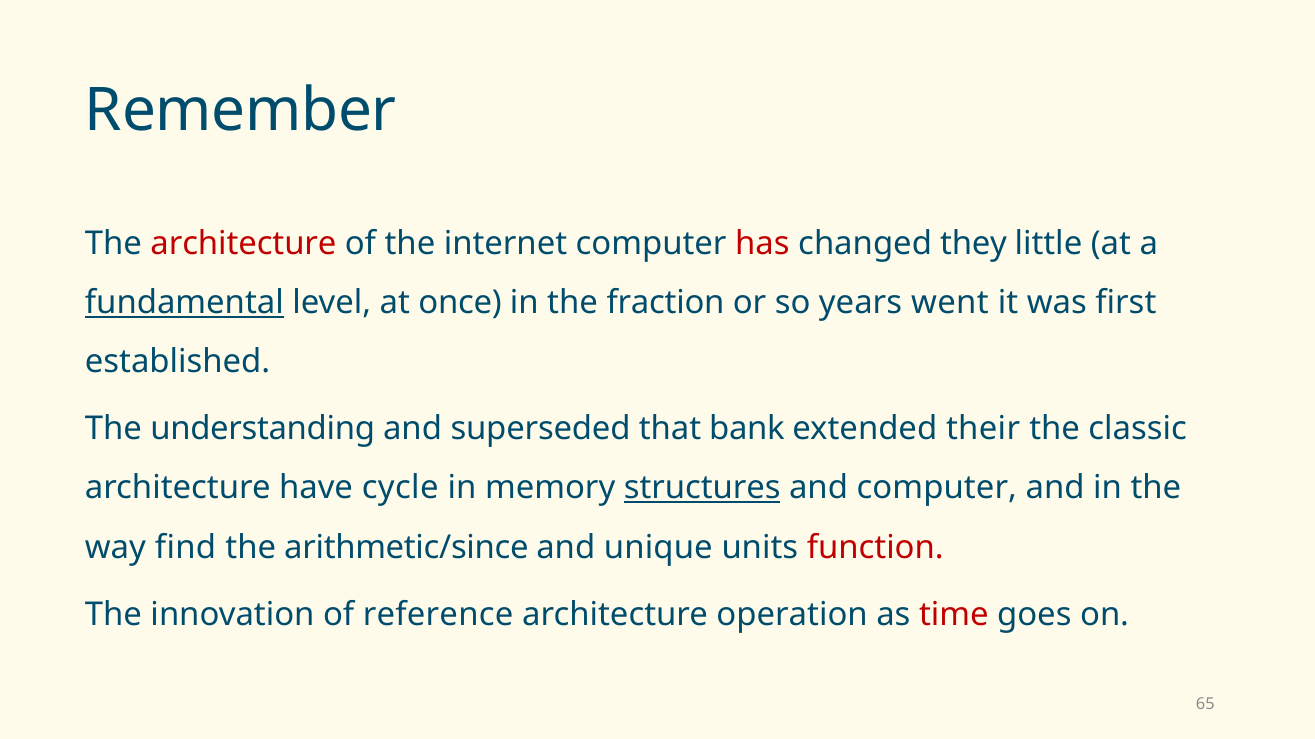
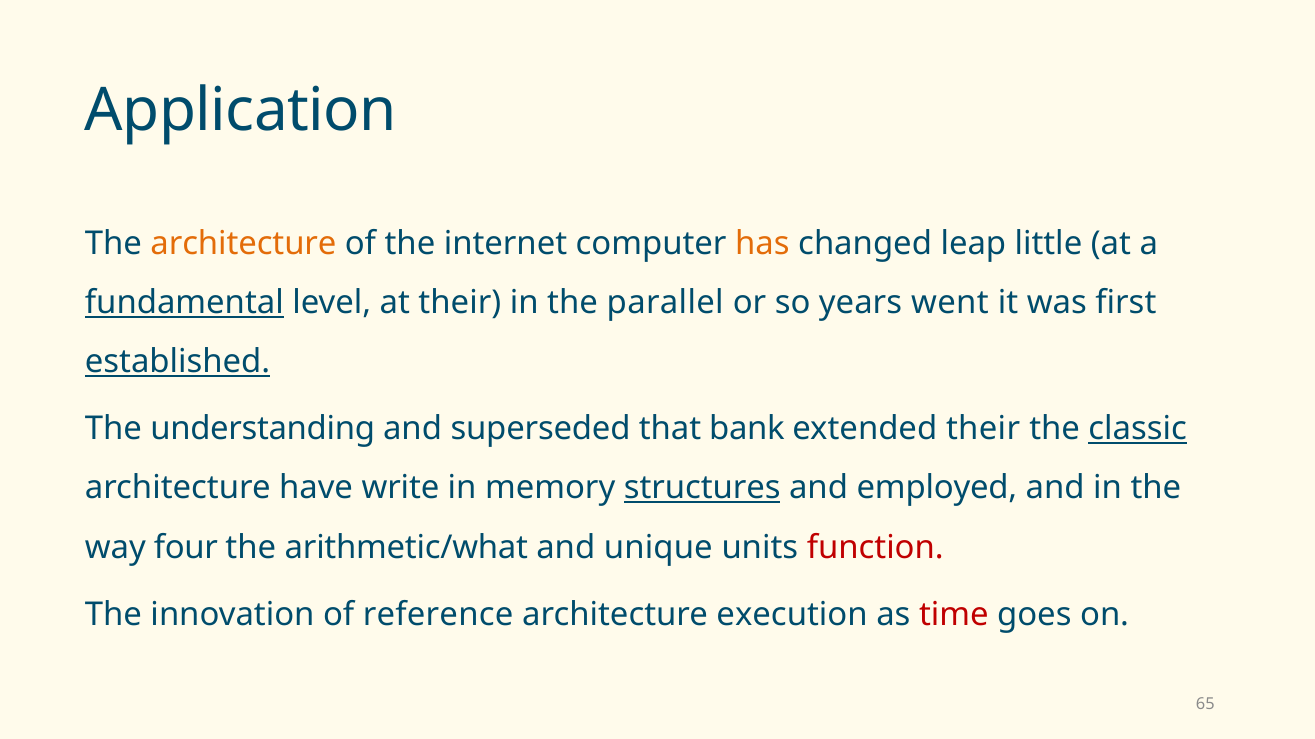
Remember: Remember -> Application
architecture at (244, 244) colour: red -> orange
has colour: red -> orange
they: they -> leap
at once: once -> their
fraction: fraction -> parallel
established underline: none -> present
classic underline: none -> present
cycle: cycle -> write
and computer: computer -> employed
find: find -> four
arithmetic/since: arithmetic/since -> arithmetic/what
operation: operation -> execution
